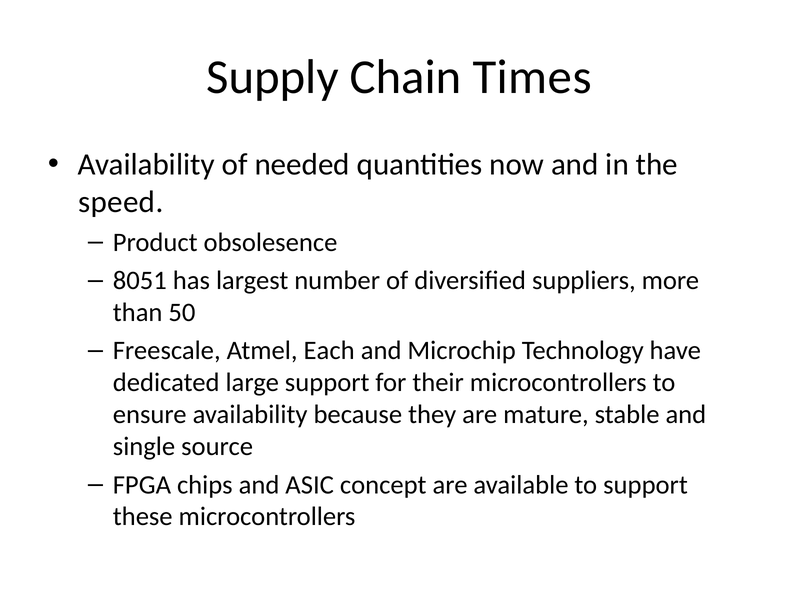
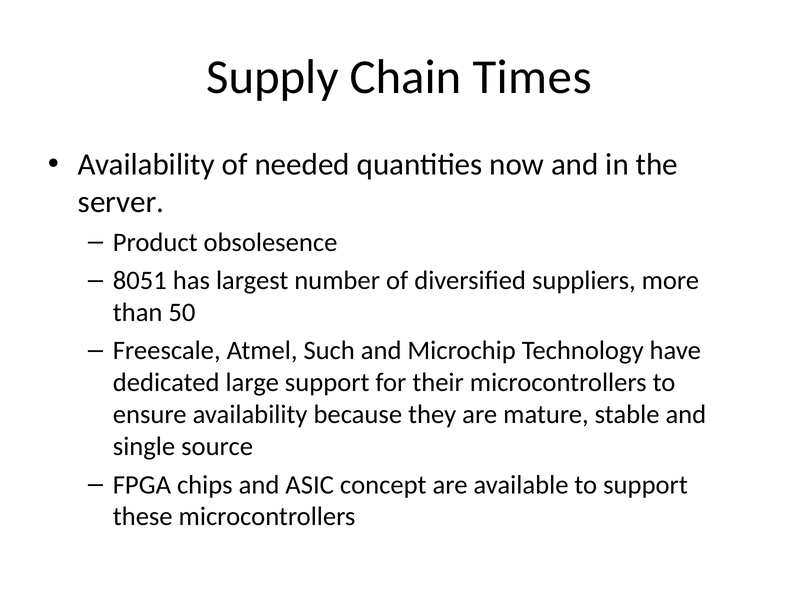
speed: speed -> server
Each: Each -> Such
